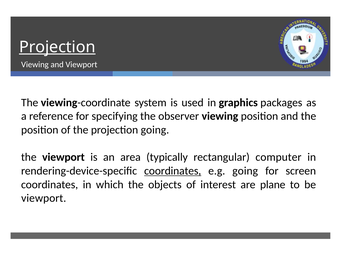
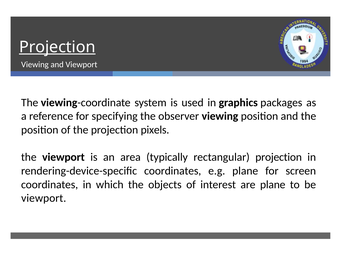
projection going: going -> pixels
rectangular computer: computer -> projection
coordinates at (173, 171) underline: present -> none
e.g going: going -> plane
